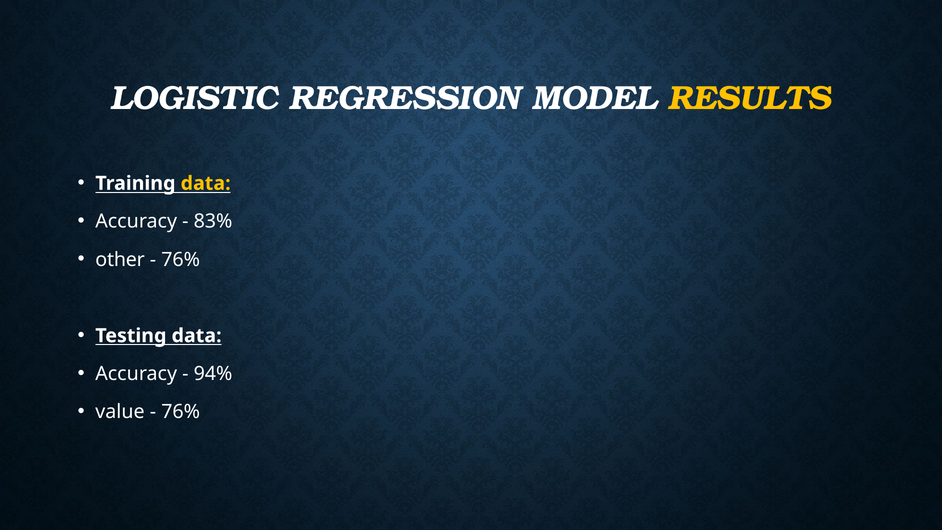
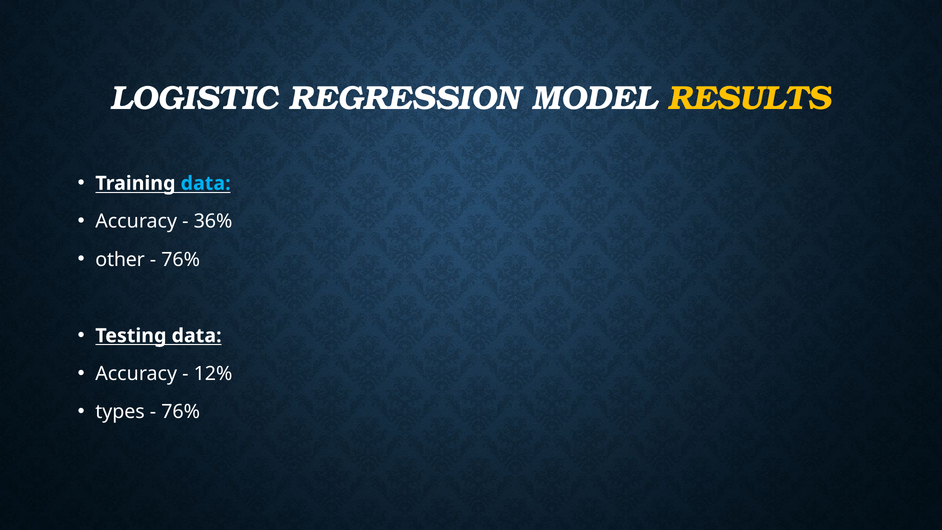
data at (206, 183) colour: yellow -> light blue
83%: 83% -> 36%
94%: 94% -> 12%
value: value -> types
